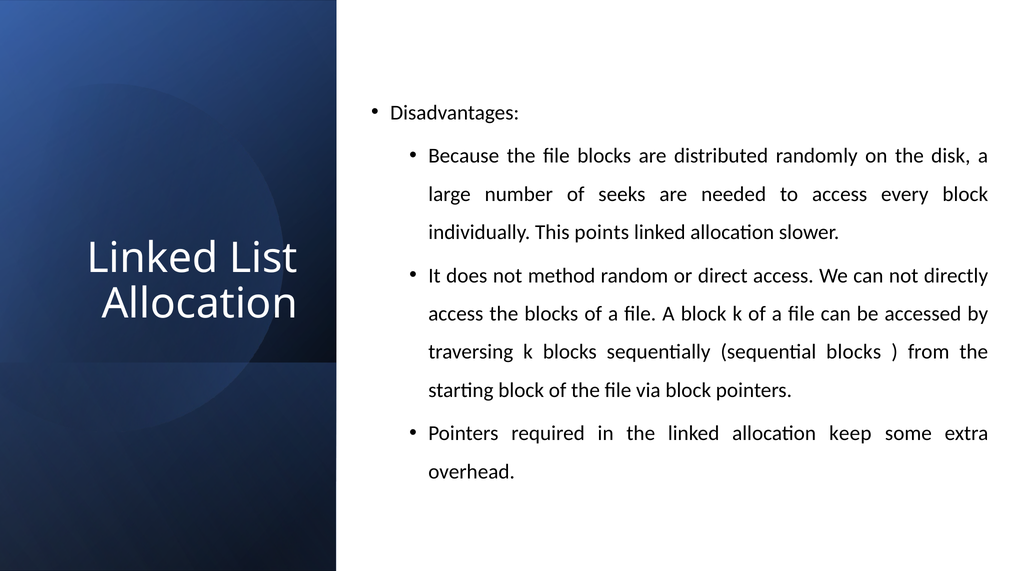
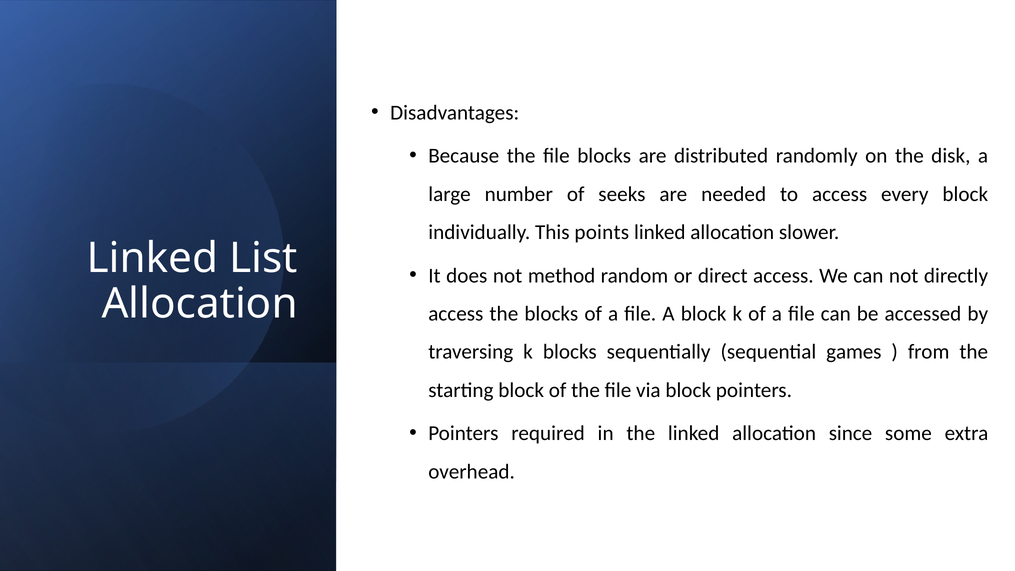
sequential blocks: blocks -> games
keep: keep -> since
